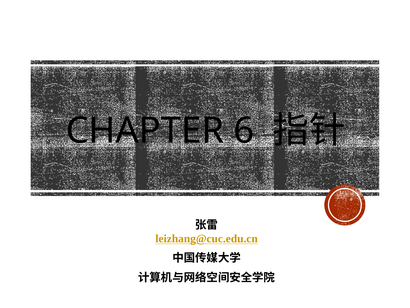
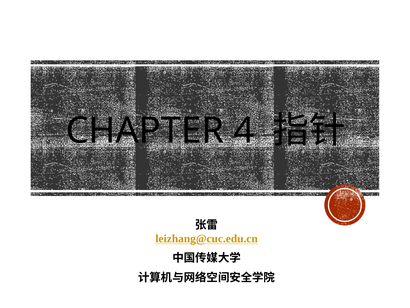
6: 6 -> 4
